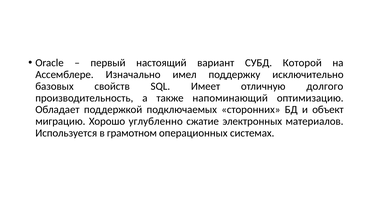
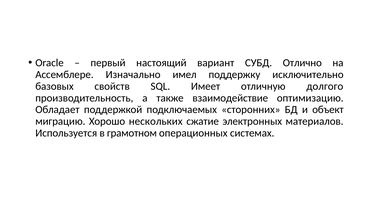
Которой: Которой -> Отлично
напоминающий: напоминающий -> взаимодействие
углубленно: углубленно -> нескольких
